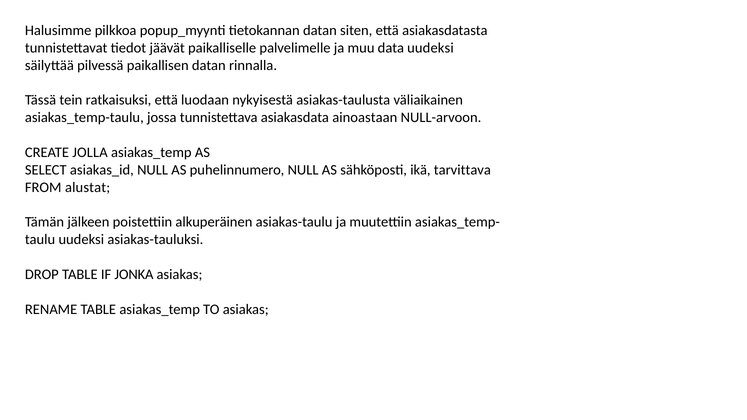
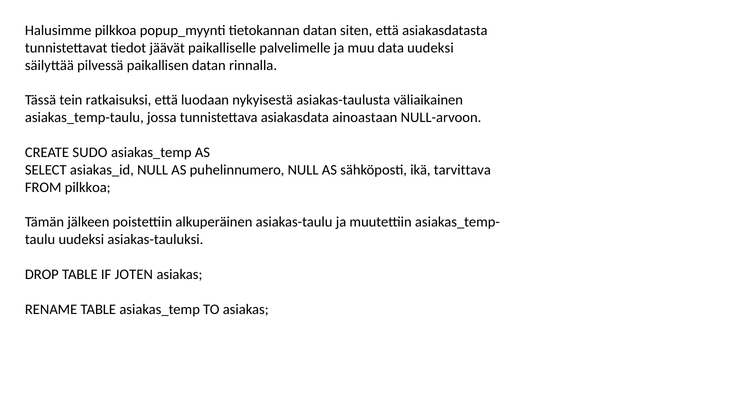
JOLLA: JOLLA -> SUDO
FROM alustat: alustat -> pilkkoa
JONKA: JONKA -> JOTEN
